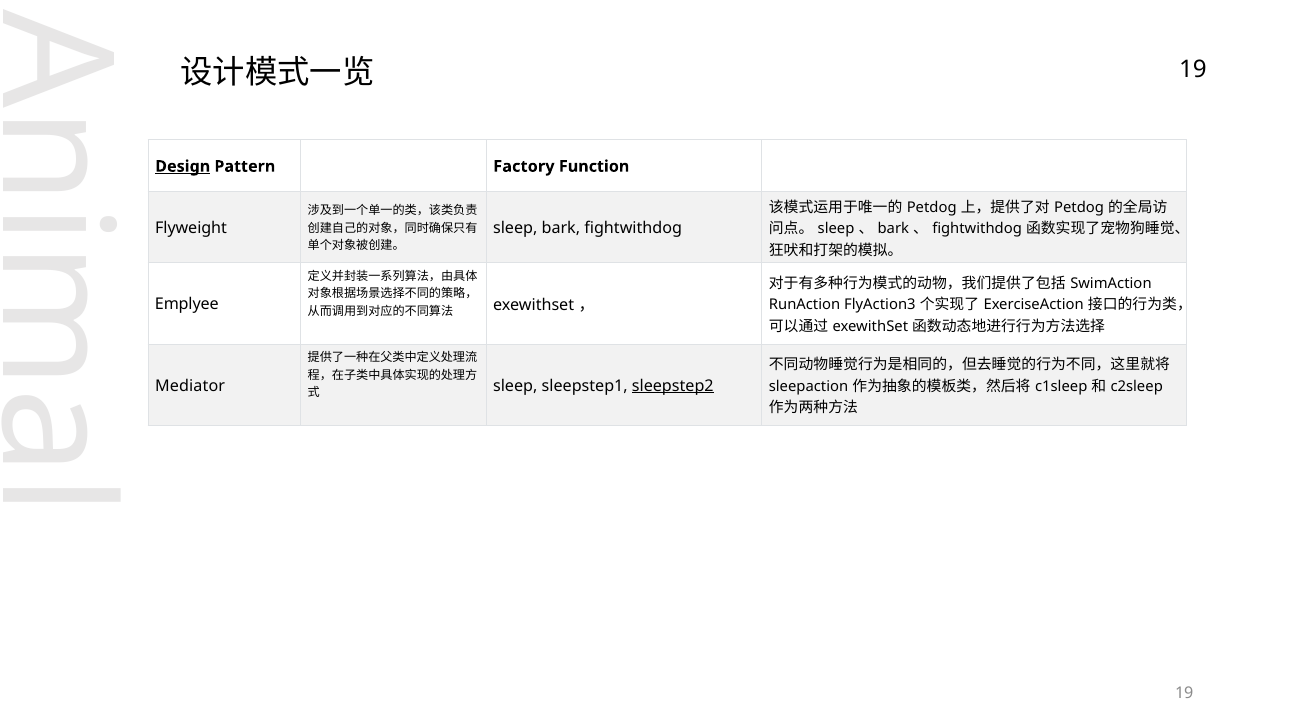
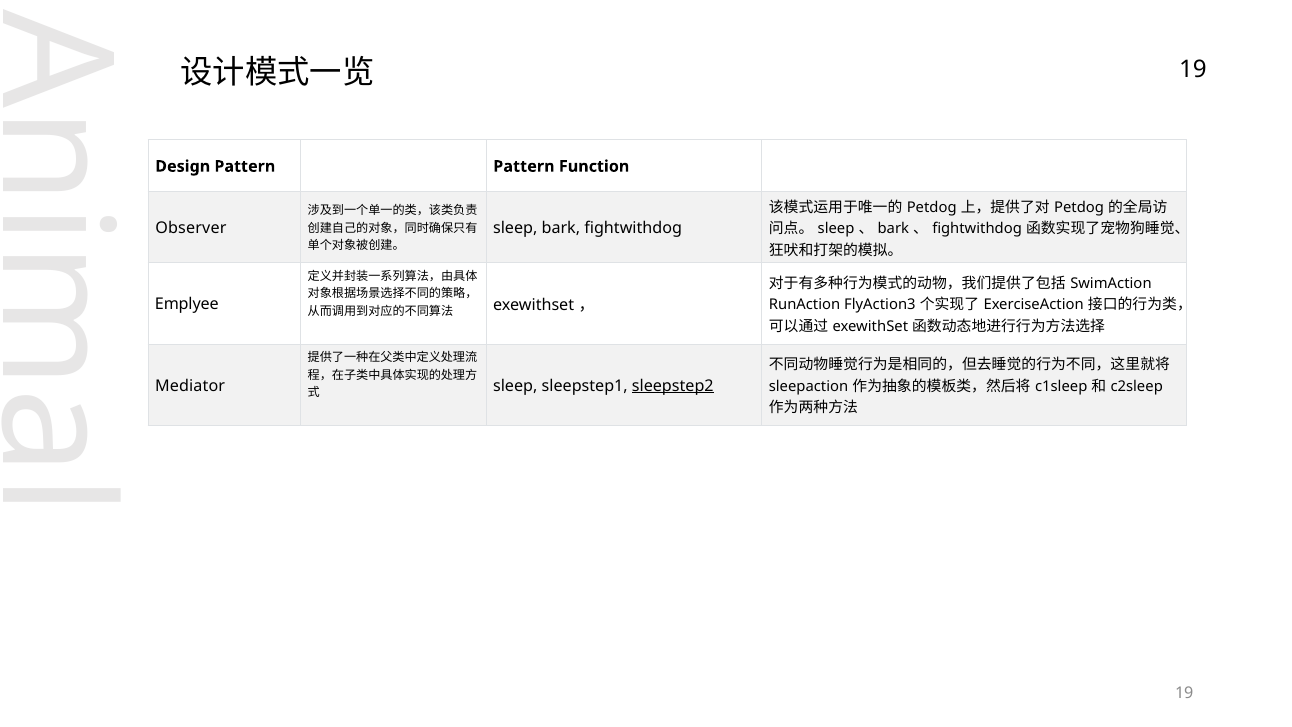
Design underline: present -> none
Pattern Factory: Factory -> Pattern
Flyweight: Flyweight -> Observer
